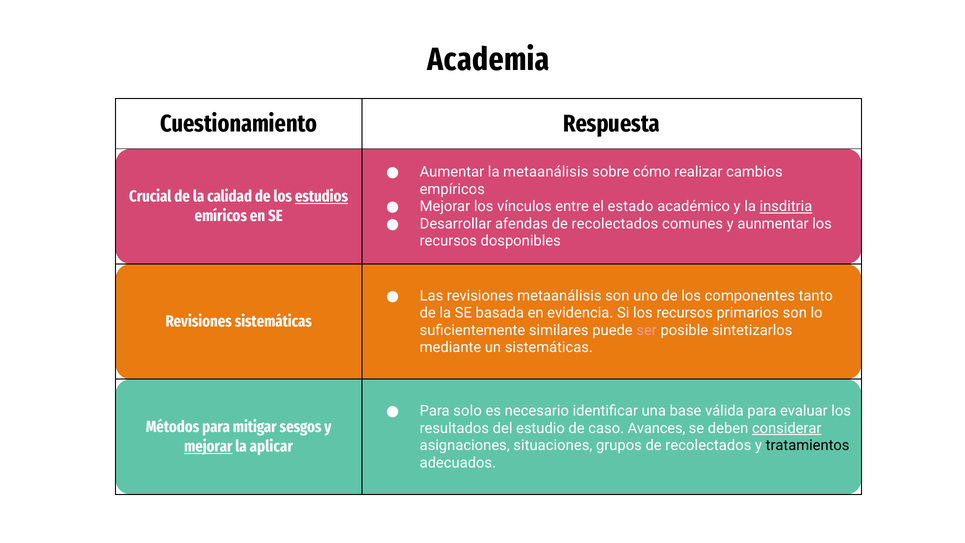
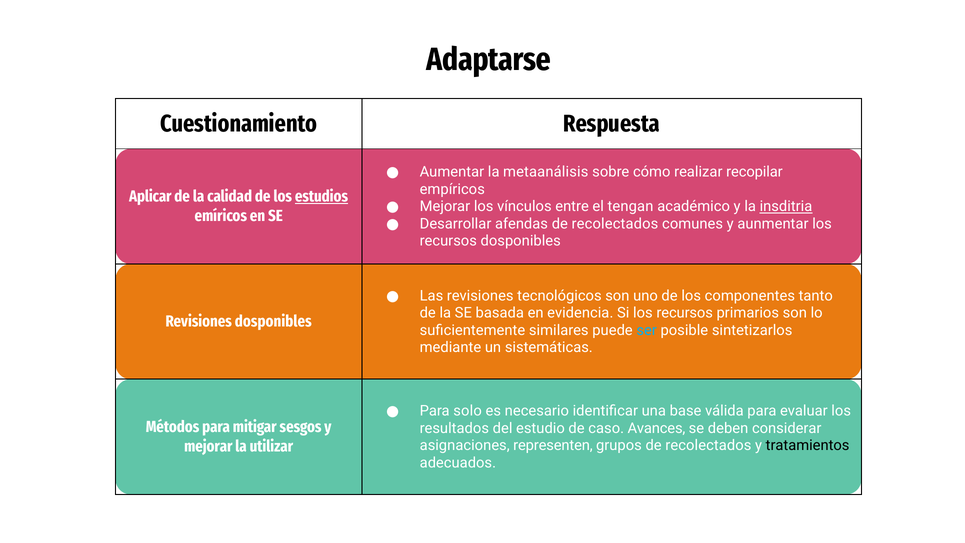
Academia: Academia -> Adaptarse
cambios: cambios -> recopilar
Crucial: Crucial -> Aplicar
estado: estado -> tengan
revisiones metaanálisis: metaanálisis -> tecnológicos
Revisiones sistemáticas: sistemáticas -> dosponibles
ser colour: pink -> light blue
considerar underline: present -> none
situaciones: situaciones -> representen
mejorar at (208, 446) underline: present -> none
aplicar: aplicar -> utilizar
